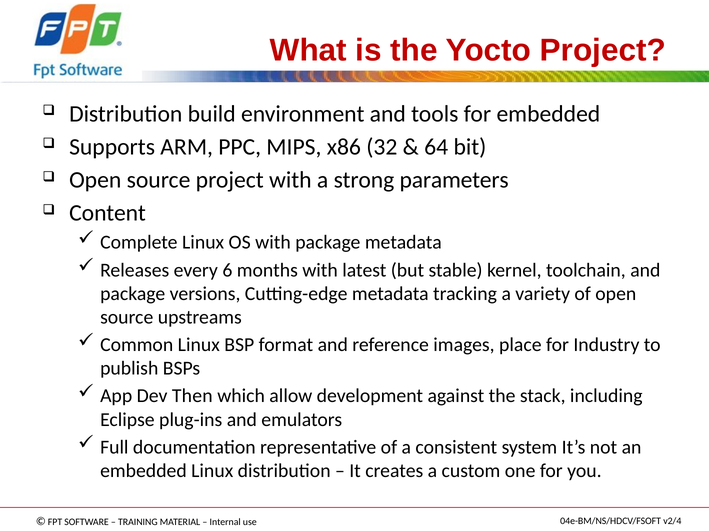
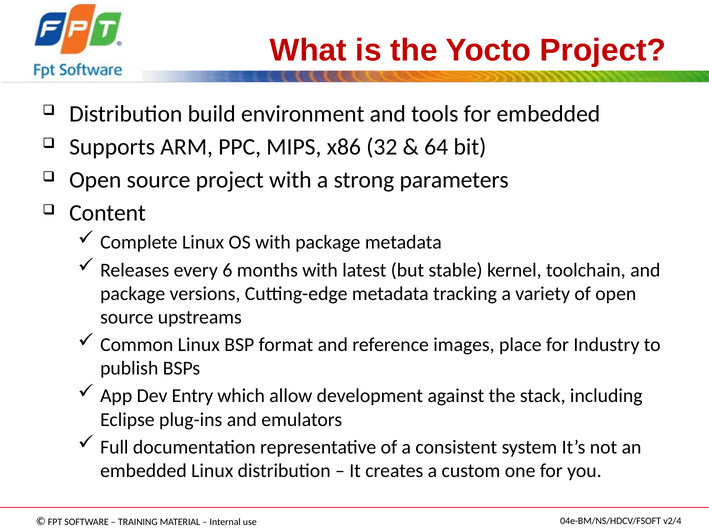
Then: Then -> Entry
